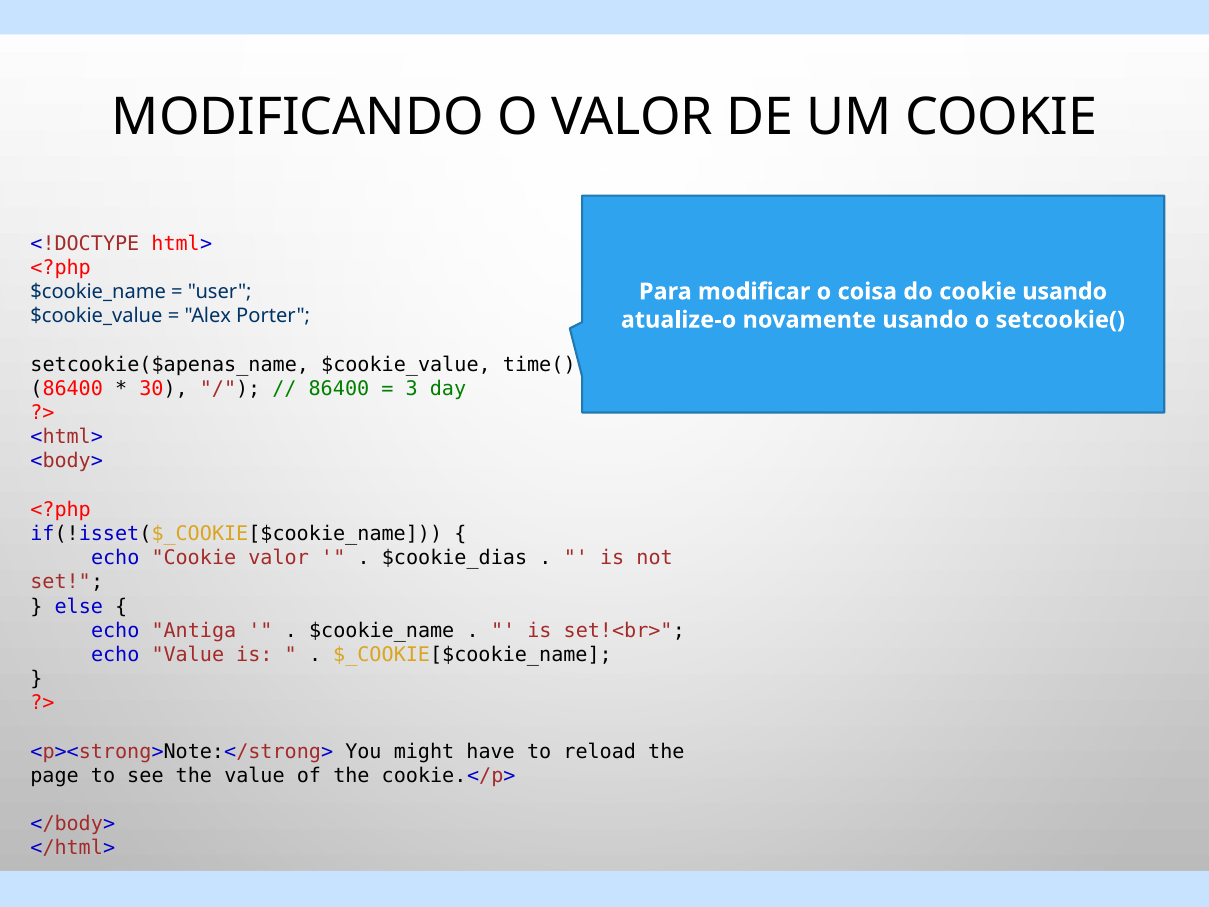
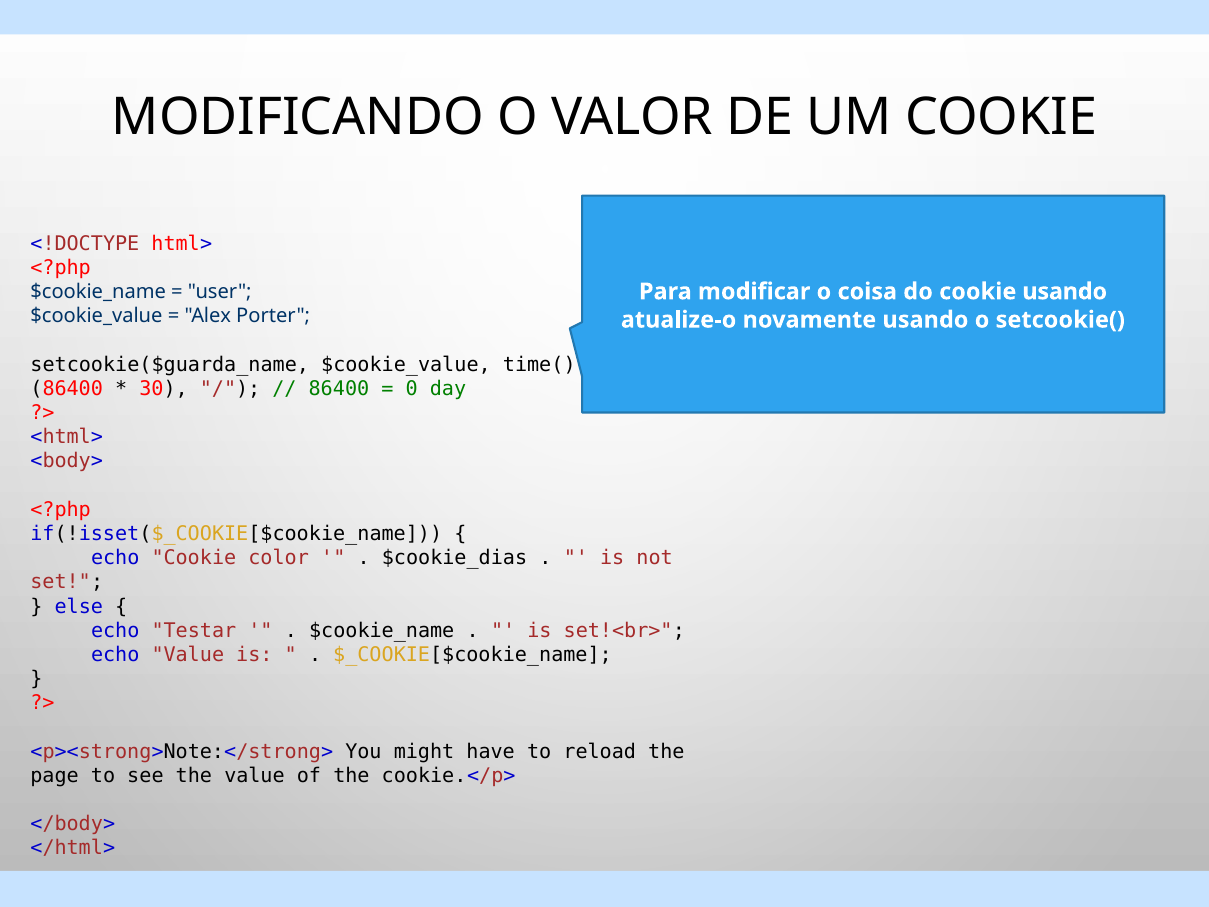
setcookie($apenas_name: setcookie($apenas_name -> setcookie($guarda_name
3: 3 -> 0
Cookie valor: valor -> color
Antiga: Antiga -> Testar
